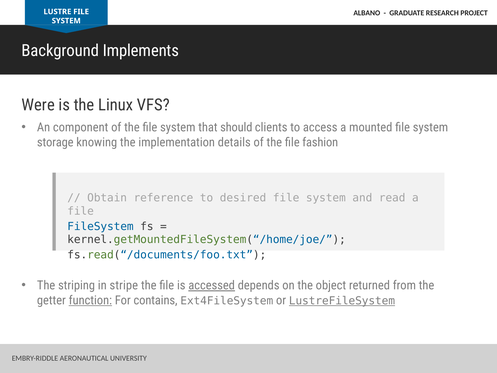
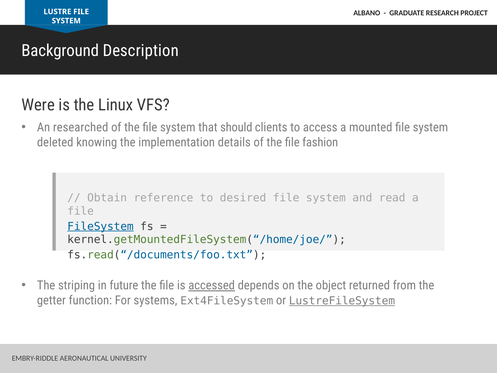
Implements: Implements -> Description
component: component -> researched
storage: storage -> deleted
FileSystem underline: none -> present
stripe: stripe -> future
function underline: present -> none
contains: contains -> systems
